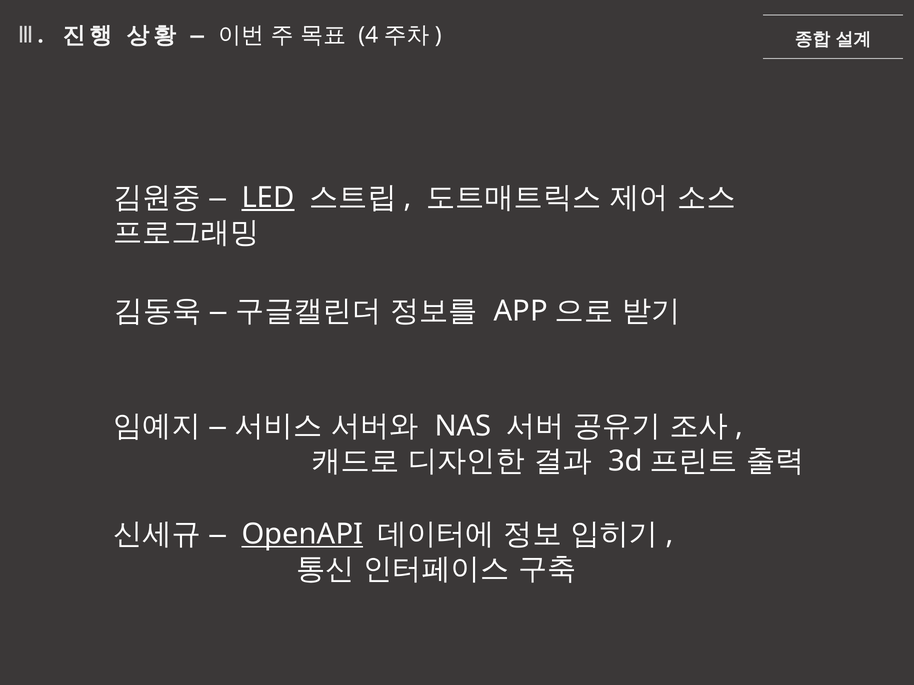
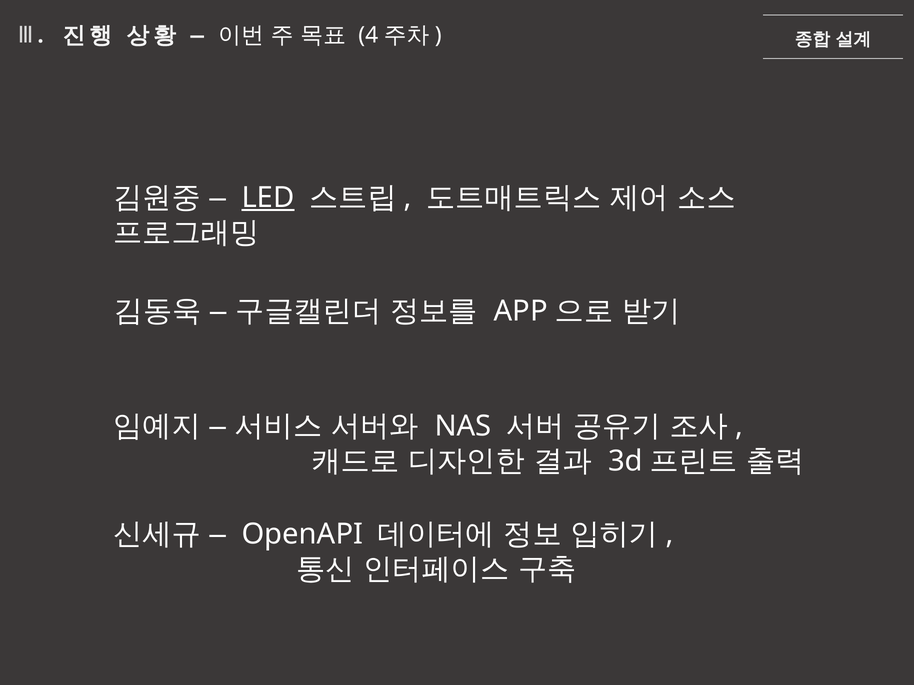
OpenAPI underline: present -> none
